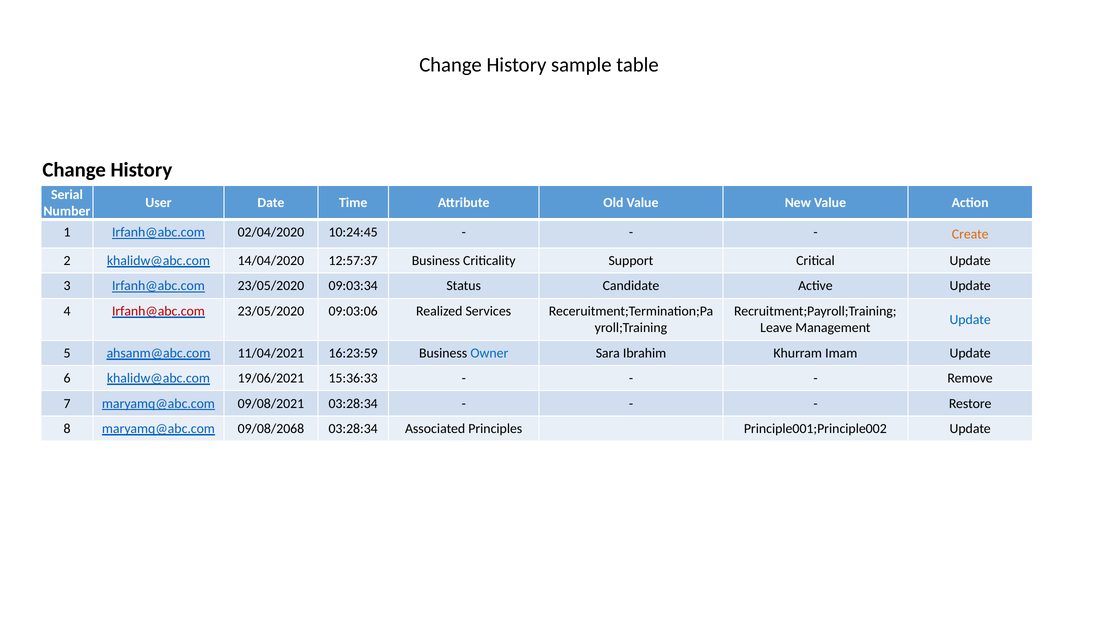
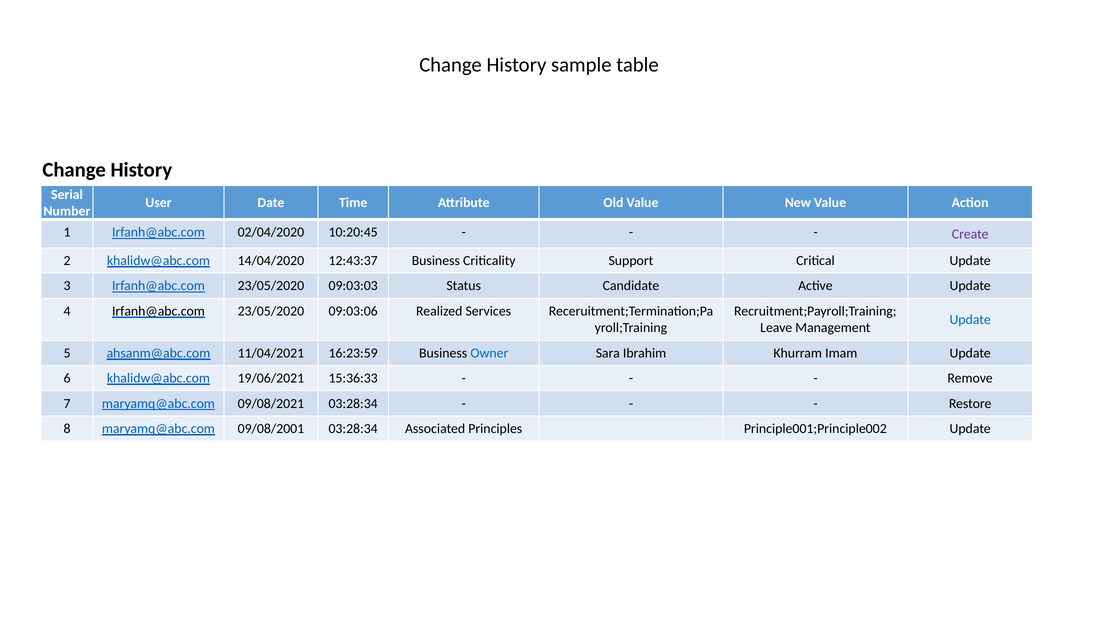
10:24:45: 10:24:45 -> 10:20:45
Create colour: orange -> purple
12:57:37: 12:57:37 -> 12:43:37
09:03:34: 09:03:34 -> 09:03:03
Irfanh@abc.com at (158, 311) colour: red -> black
09/08/2068: 09/08/2068 -> 09/08/2001
